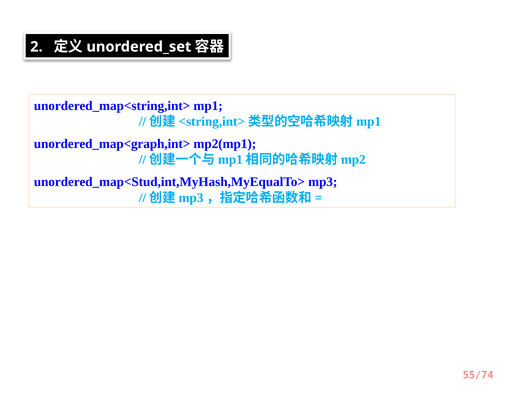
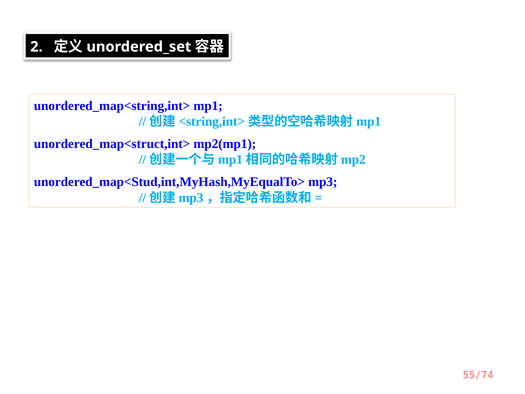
unordered_map<graph,int>: unordered_map<graph,int> -> unordered_map<struct,int>
